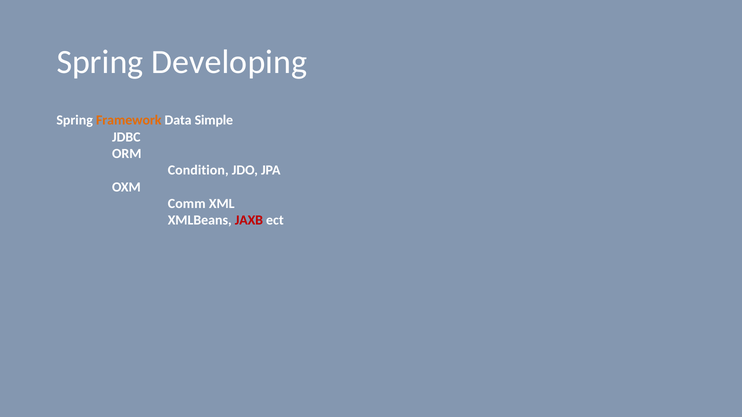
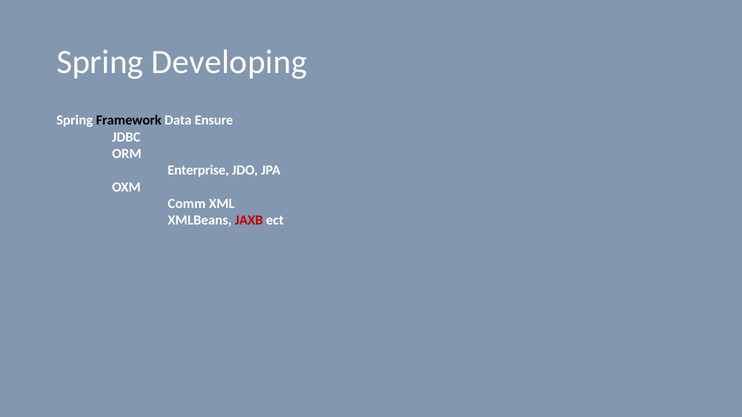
Framework colour: orange -> black
Simple: Simple -> Ensure
Condition: Condition -> Enterprise
